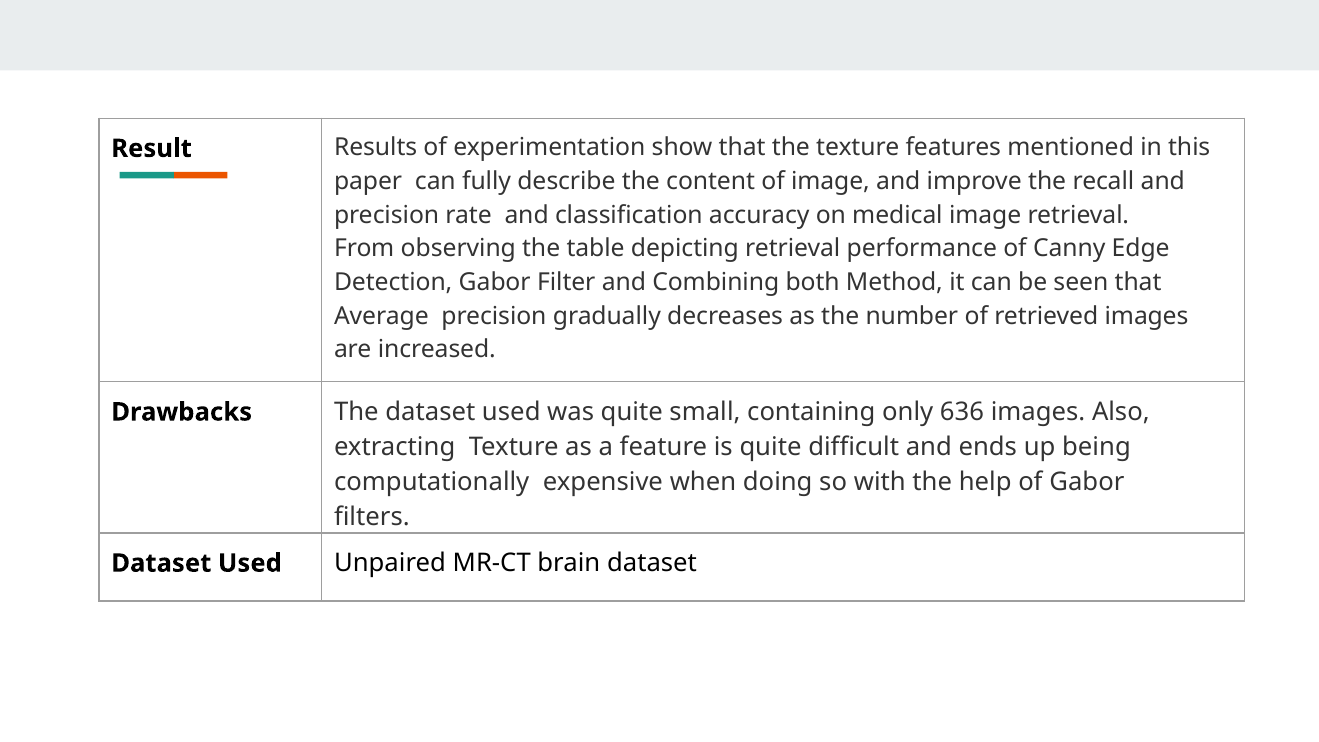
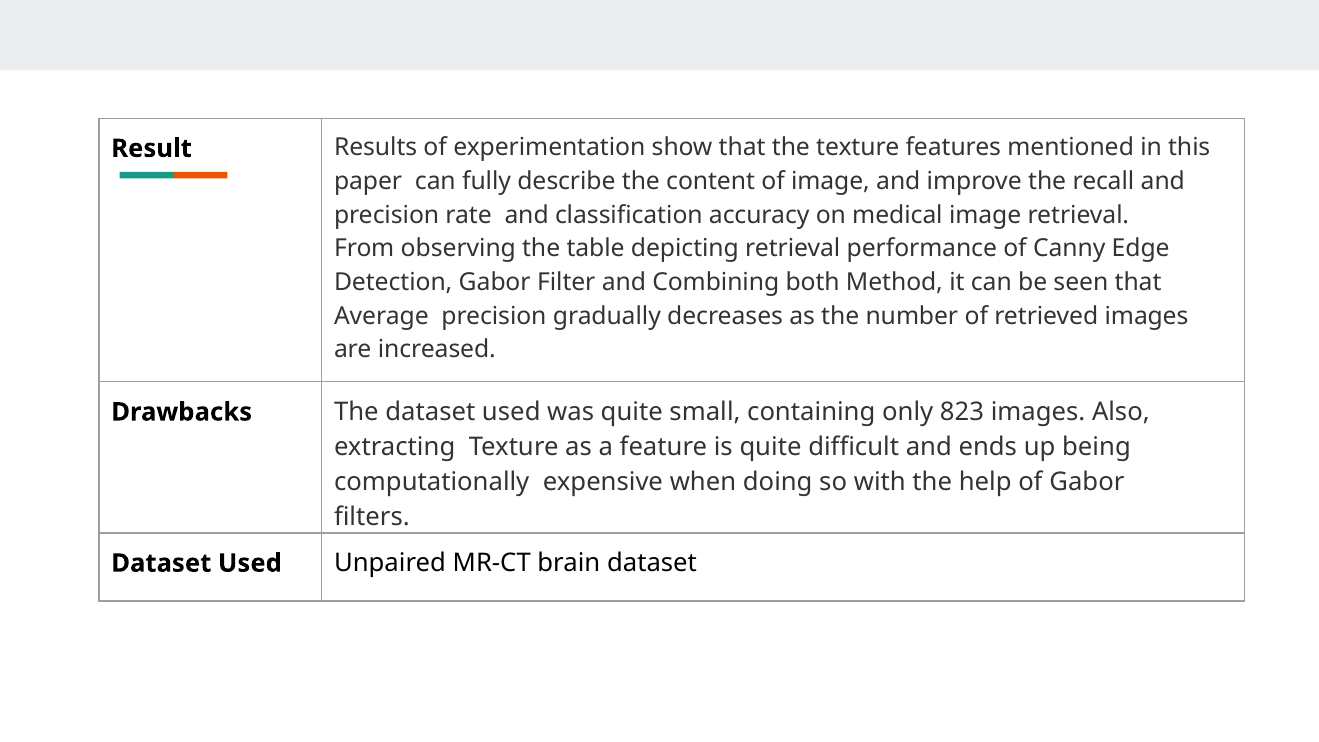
636: 636 -> 823
